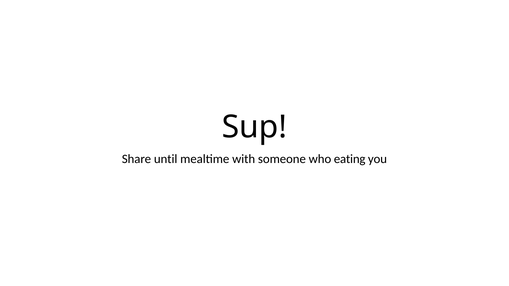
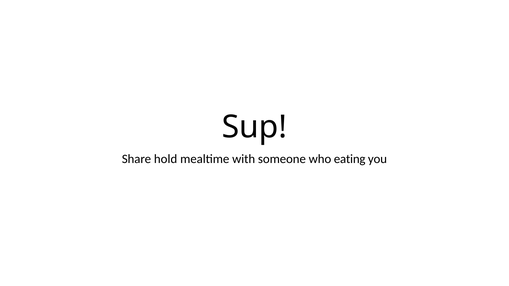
until: until -> hold
